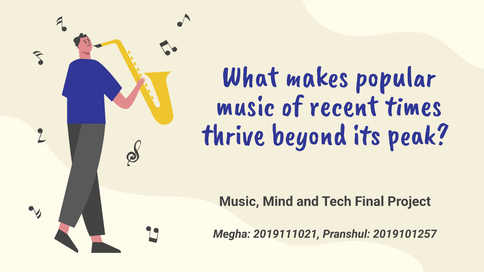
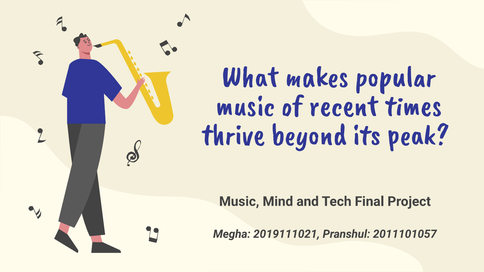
2019101257: 2019101257 -> 2011101057
